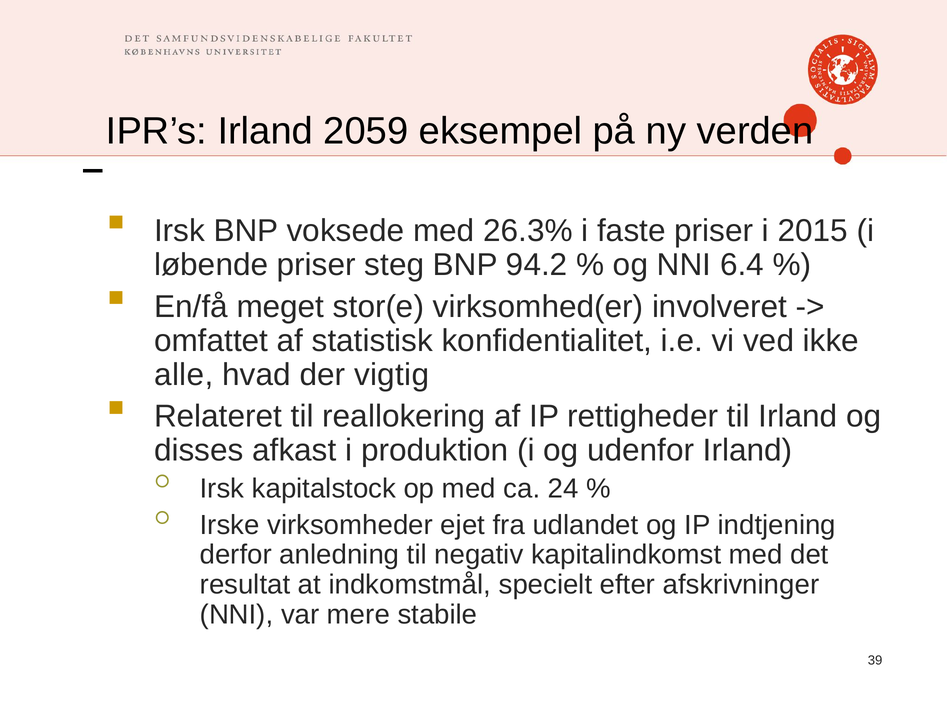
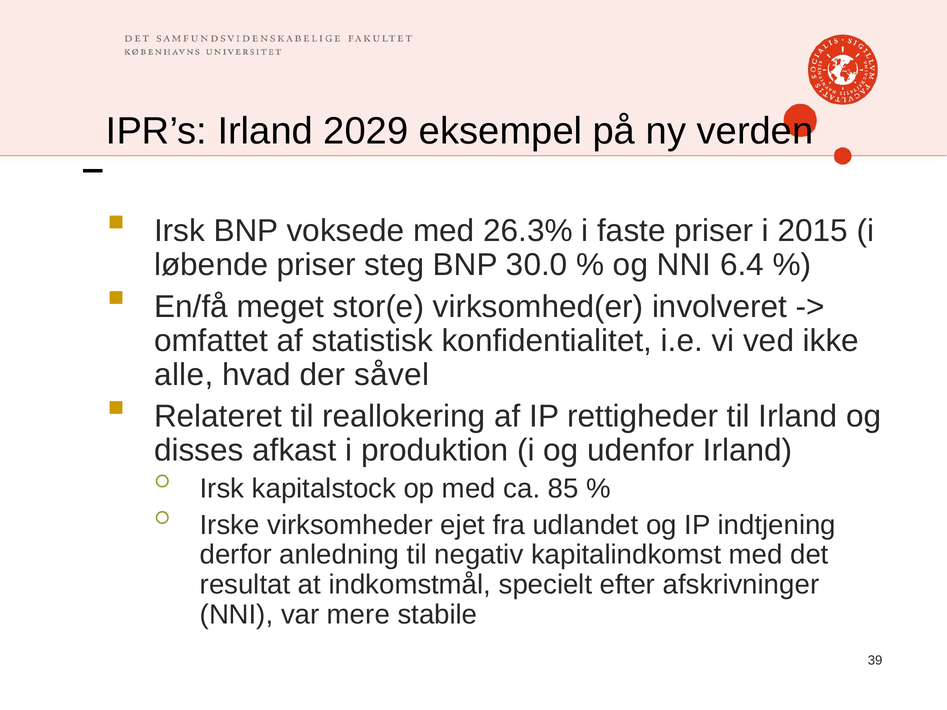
2059: 2059 -> 2029
94.2: 94.2 -> 30.0
vigtig: vigtig -> såvel
24: 24 -> 85
